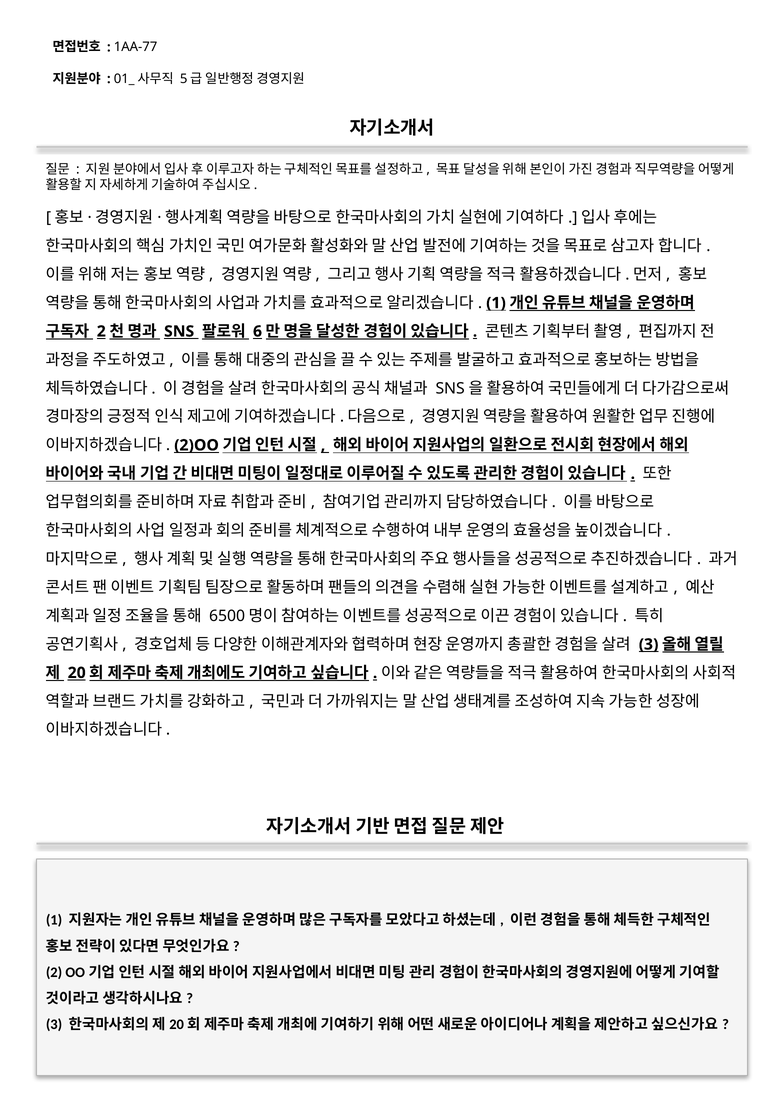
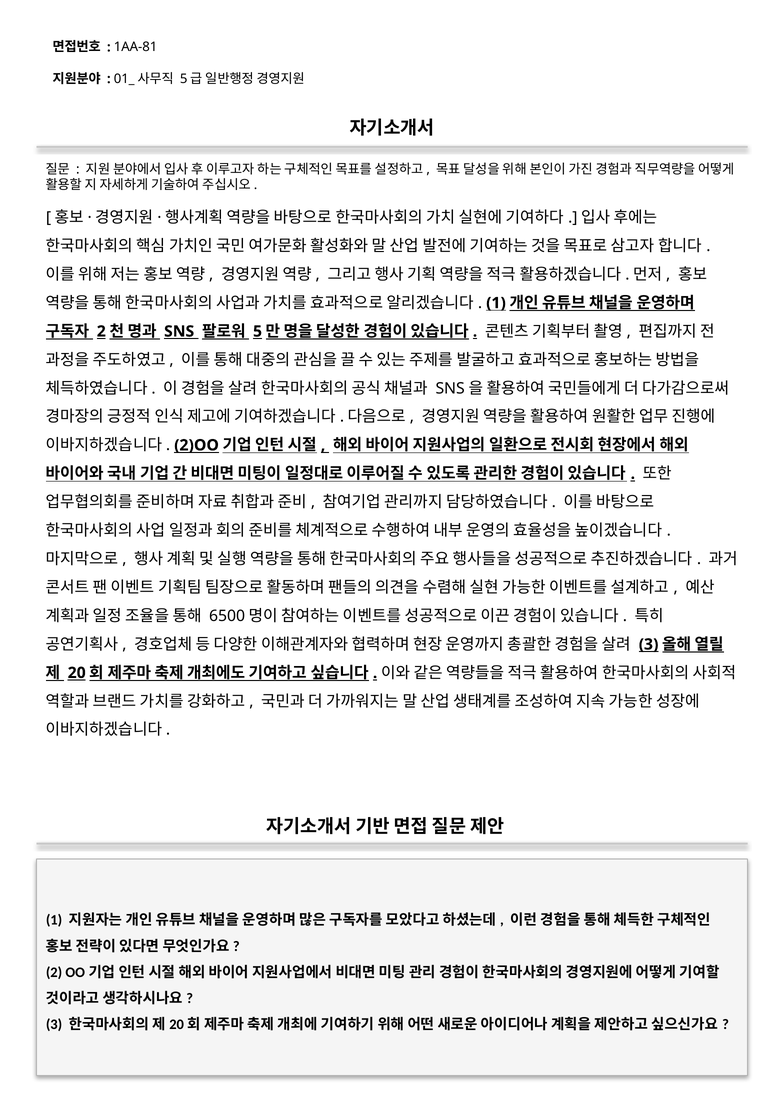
1AA-77: 1AA-77 -> 1AA-81
6: 6 -> 5
